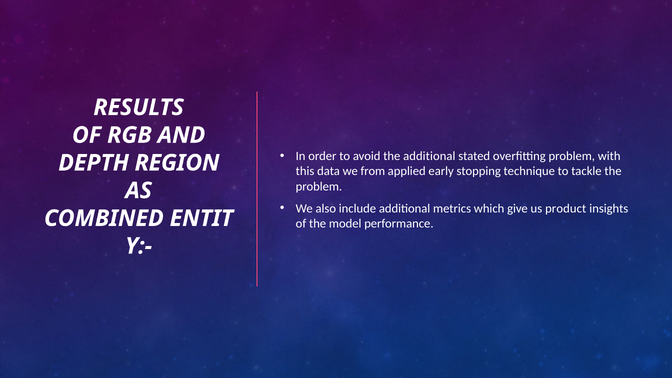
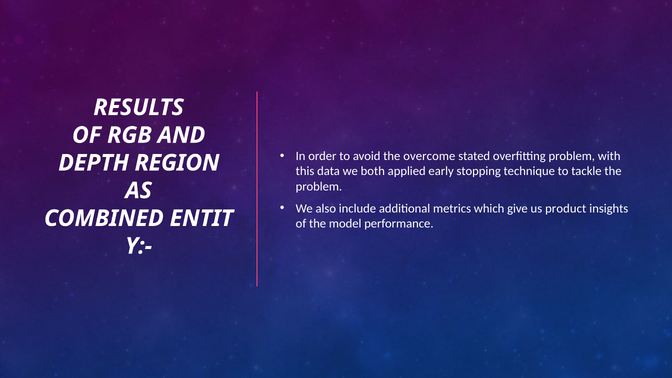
the additional: additional -> overcome
from: from -> both
